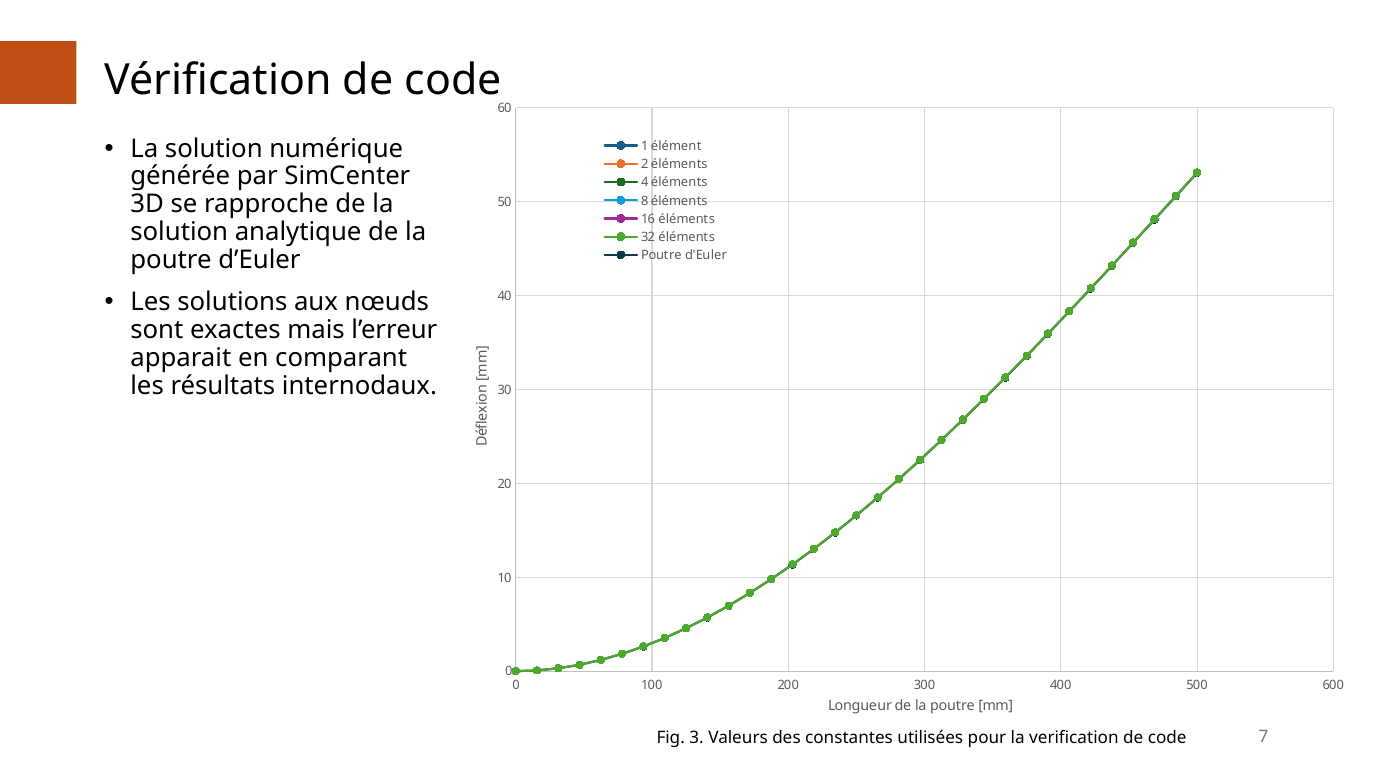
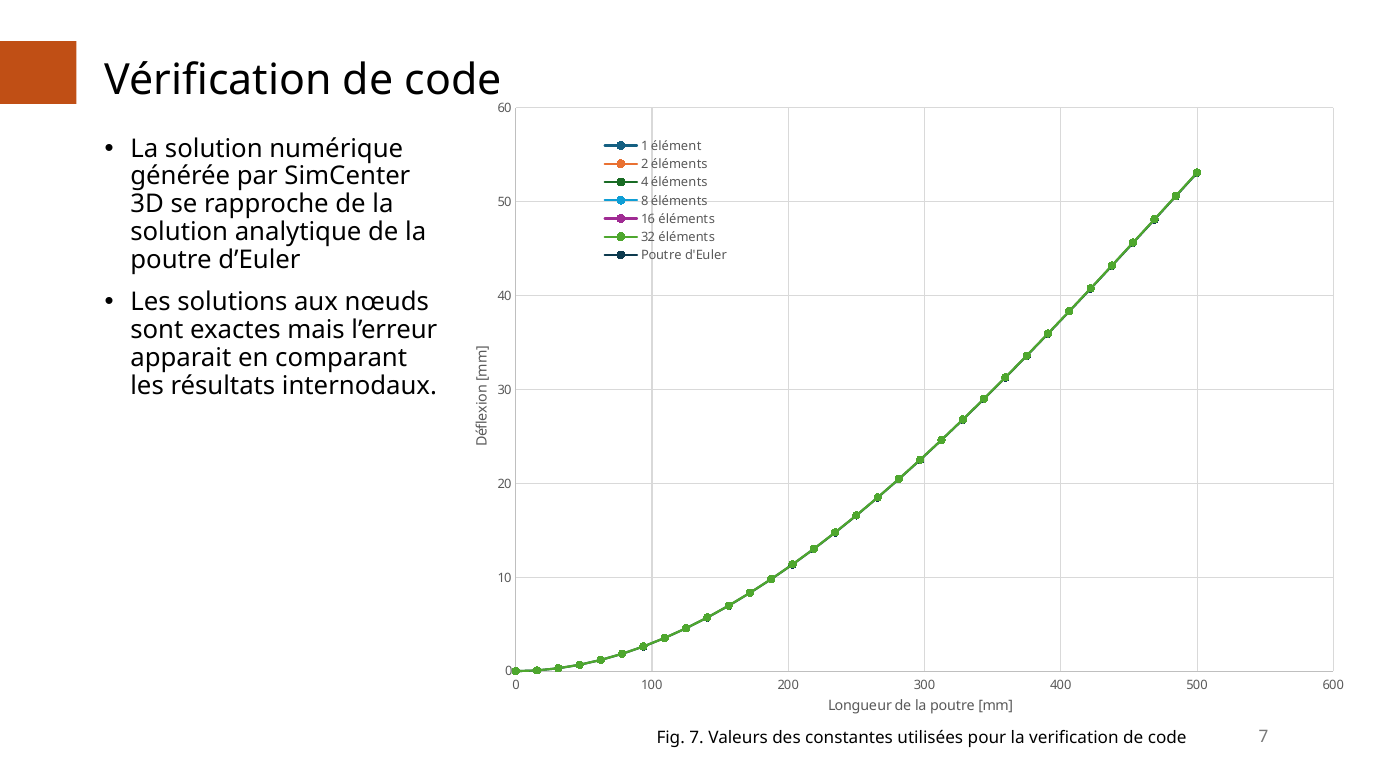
Fig 3: 3 -> 7
